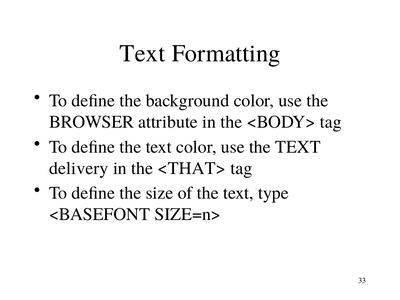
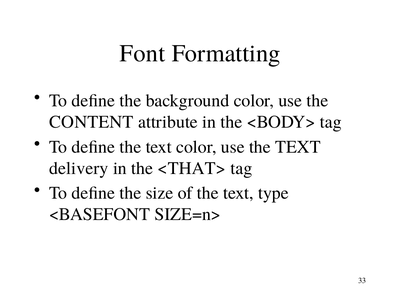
Text at (142, 53): Text -> Font
BROWSER: BROWSER -> CONTENT
